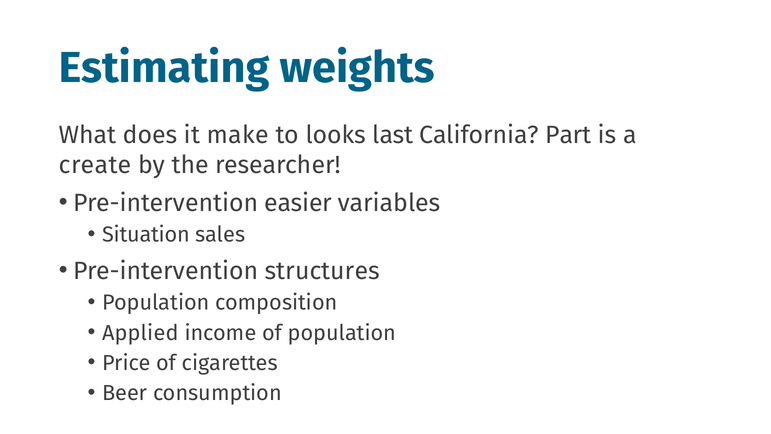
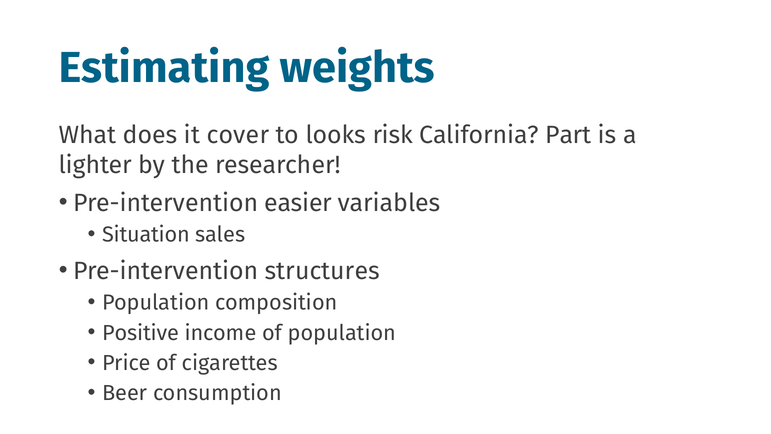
make: make -> cover
last: last -> risk
create: create -> lighter
Applied: Applied -> Positive
